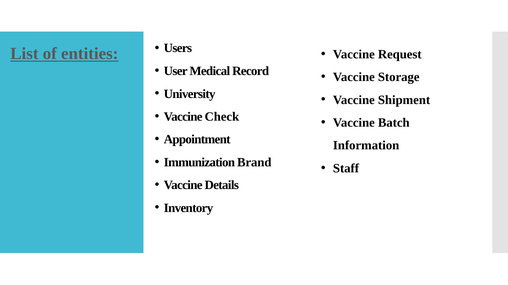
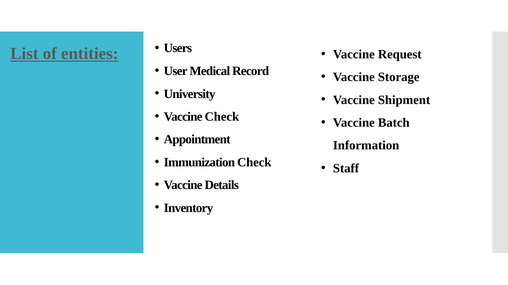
Immunization Brand: Brand -> Check
